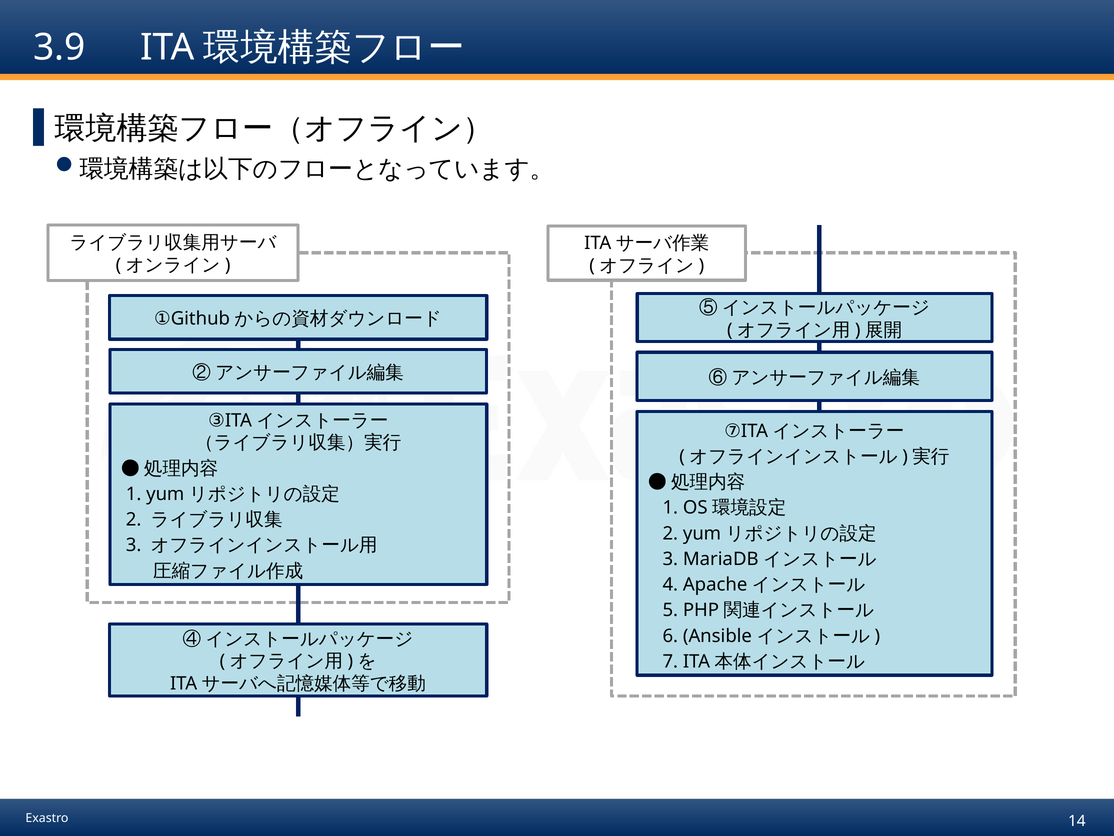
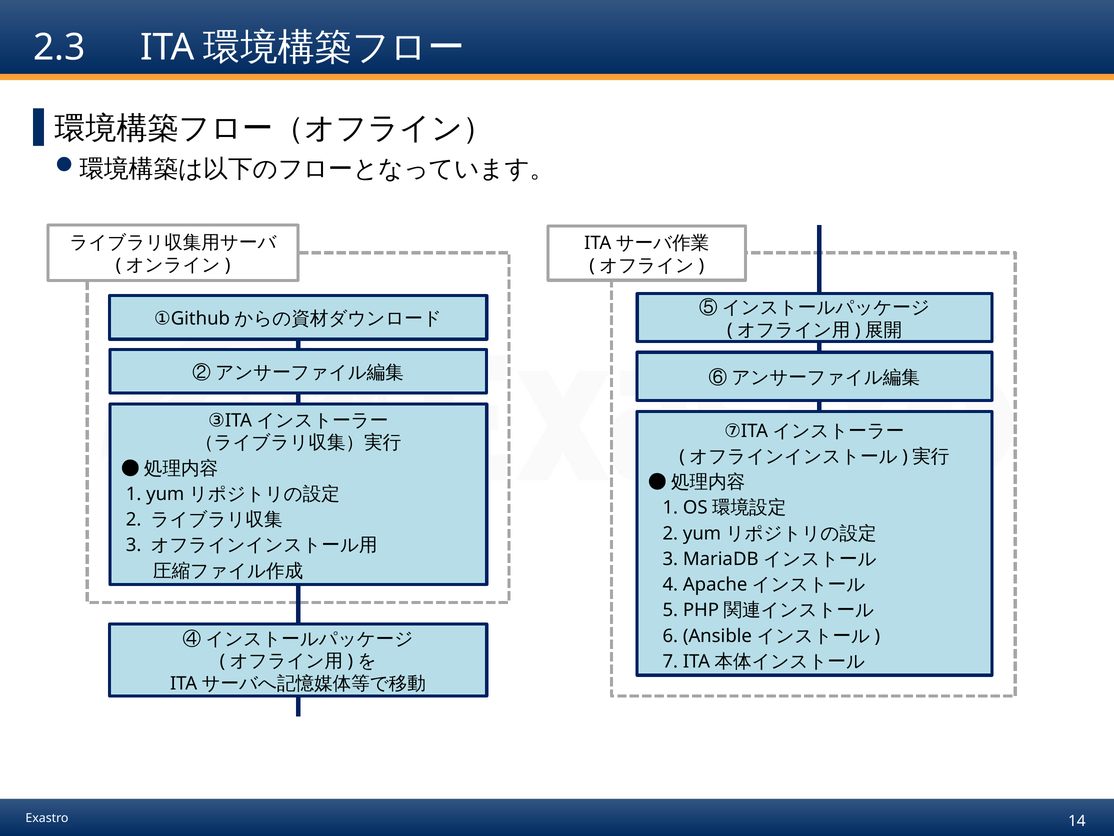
3.9: 3.9 -> 2.3
